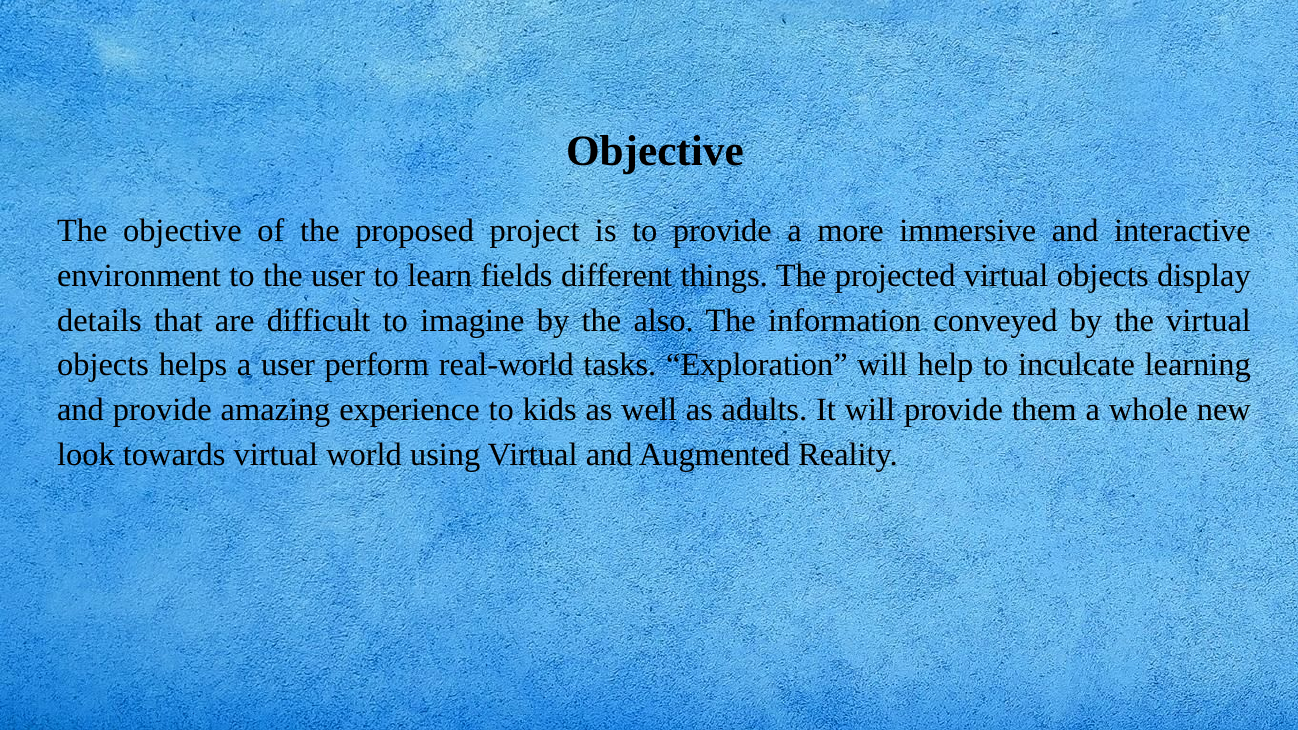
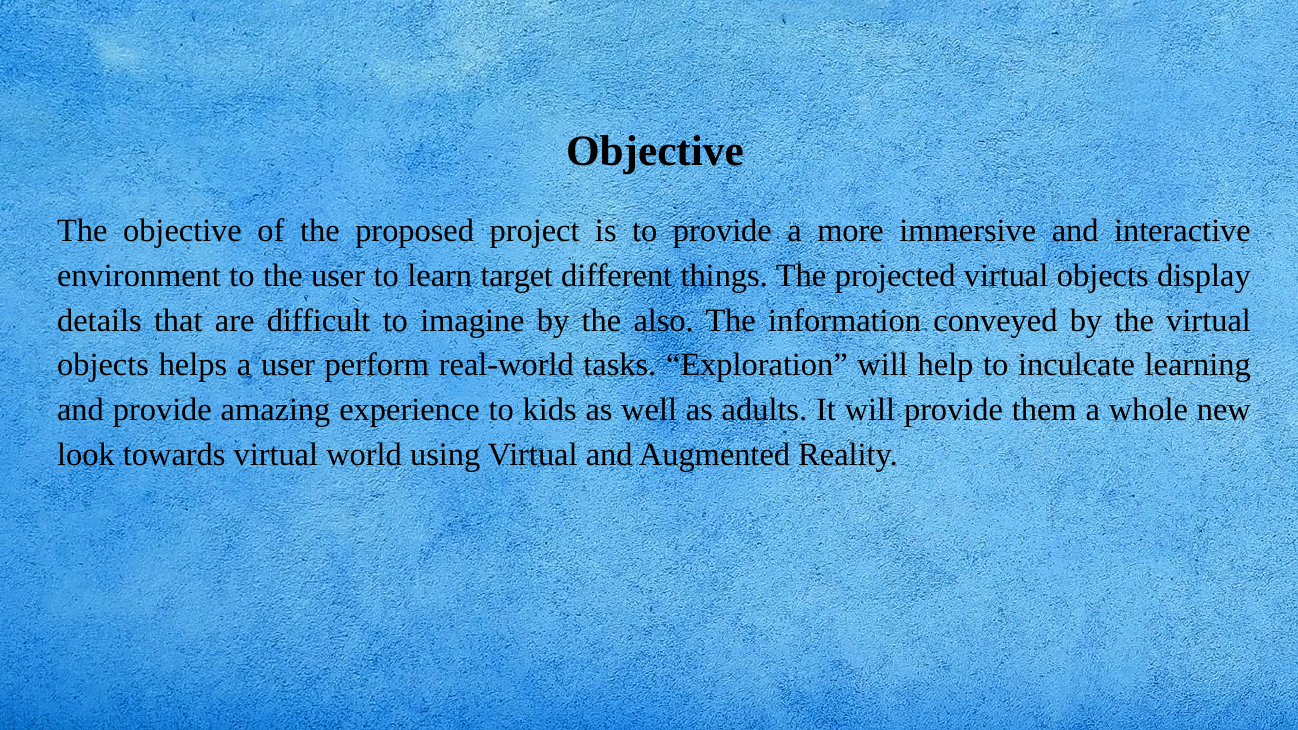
fields: fields -> target
